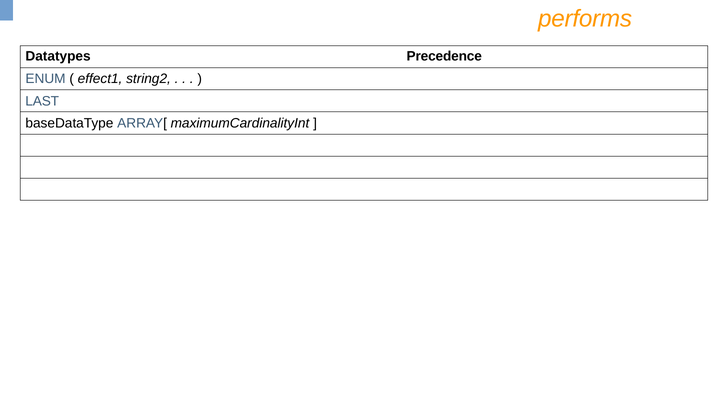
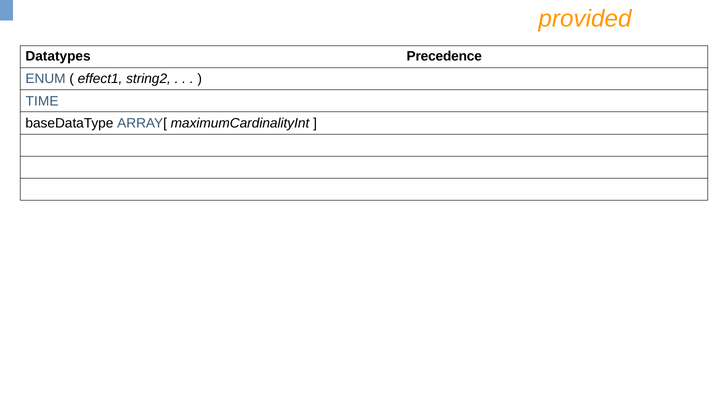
performs: performs -> provided
LAST: LAST -> TIME
